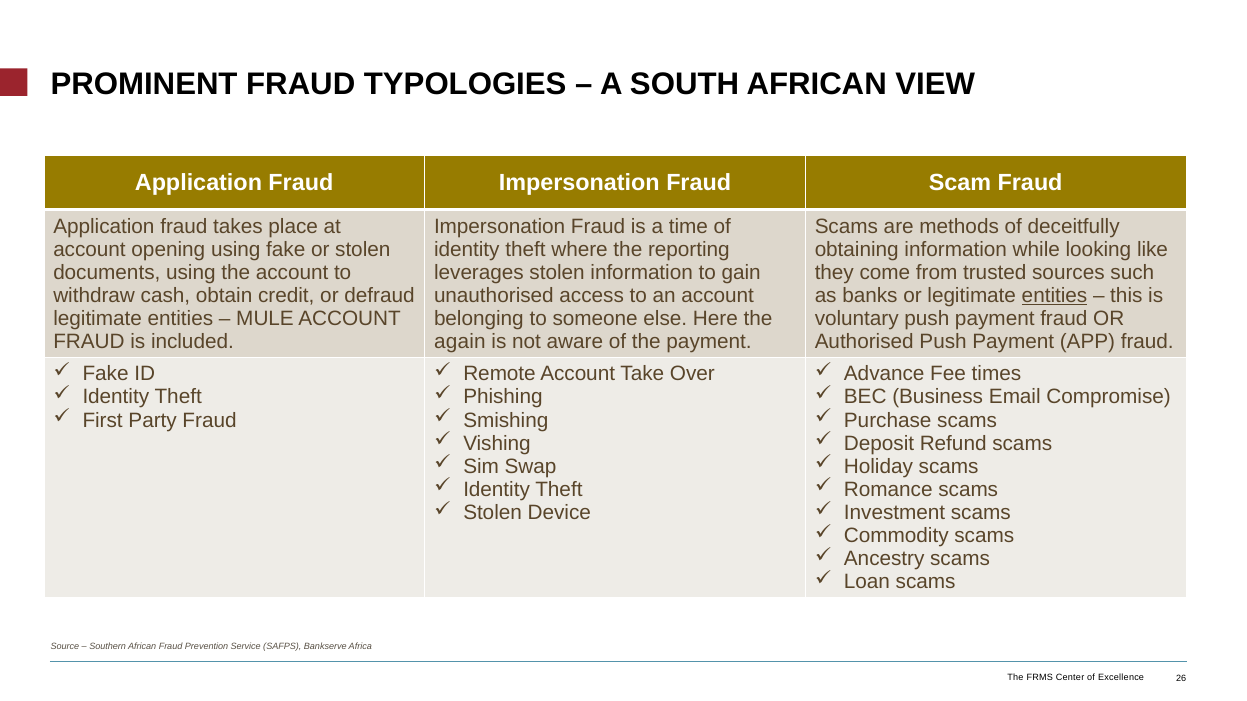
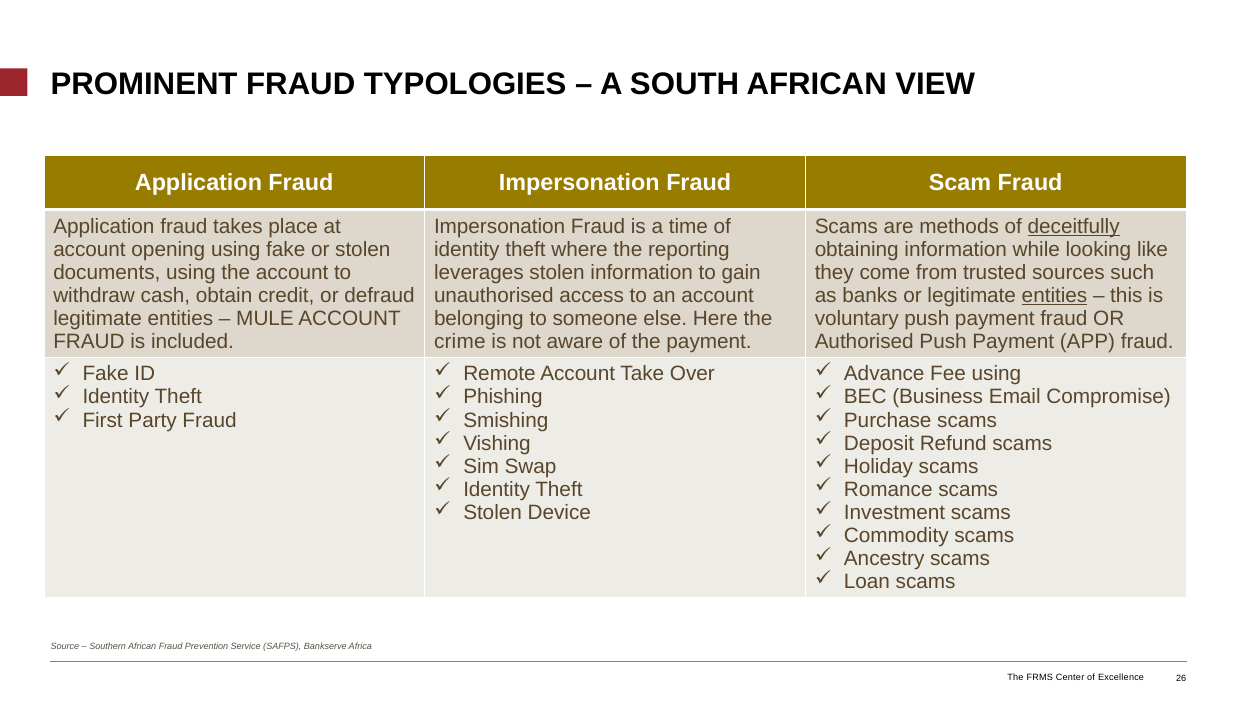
deceitfully underline: none -> present
again: again -> crime
Fee times: times -> using
